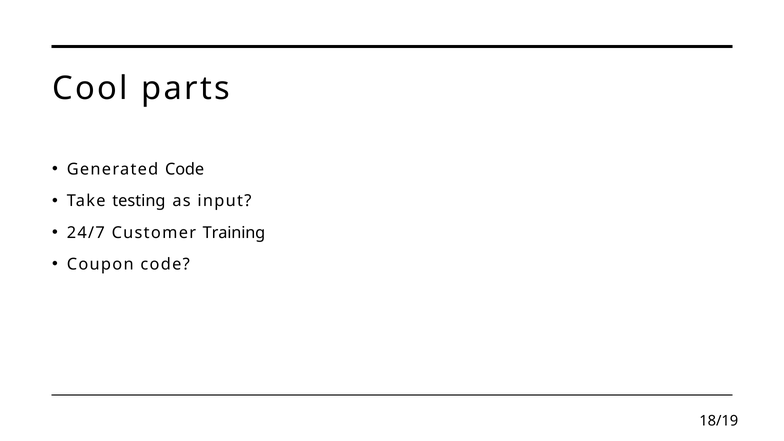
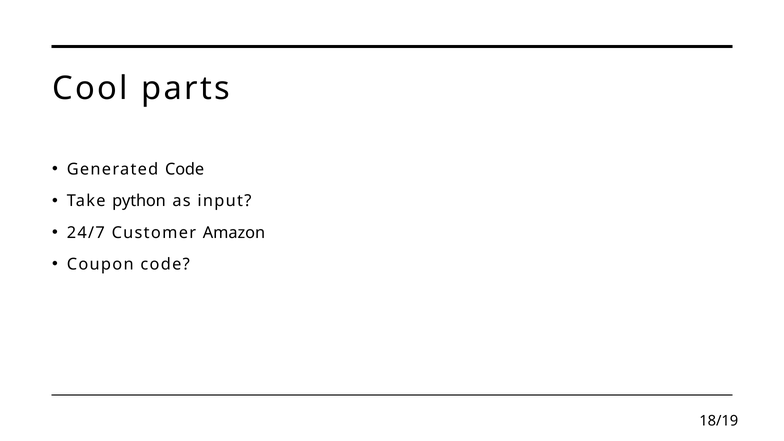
testing: testing -> python
Training: Training -> Amazon
